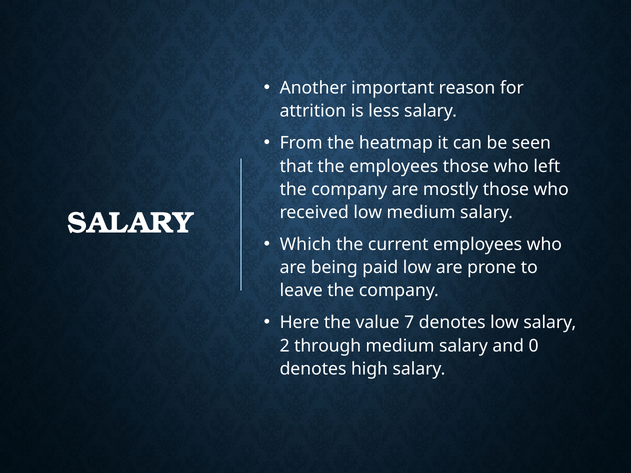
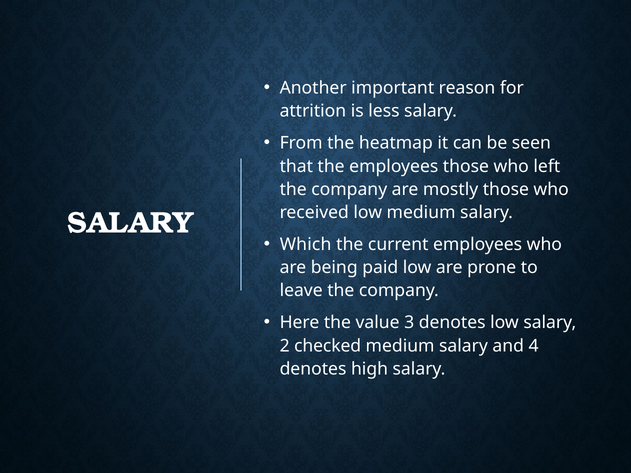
7: 7 -> 3
through: through -> checked
0: 0 -> 4
